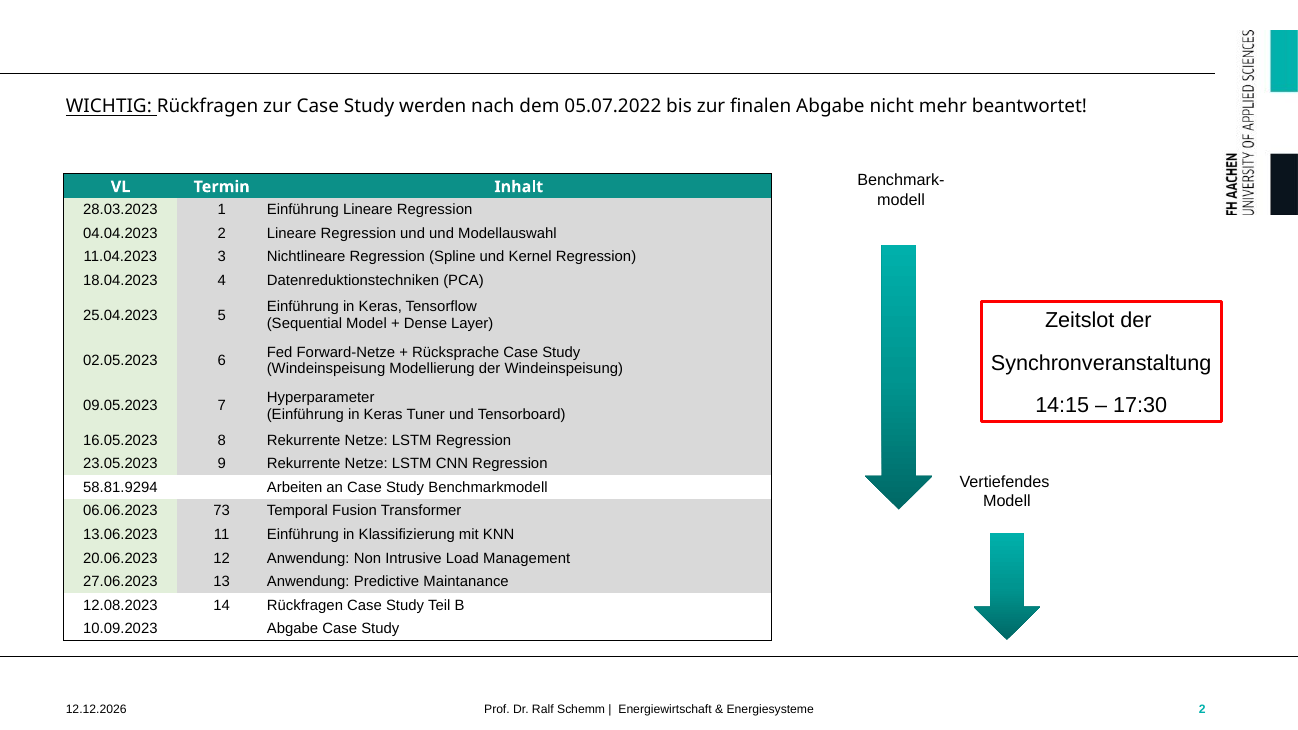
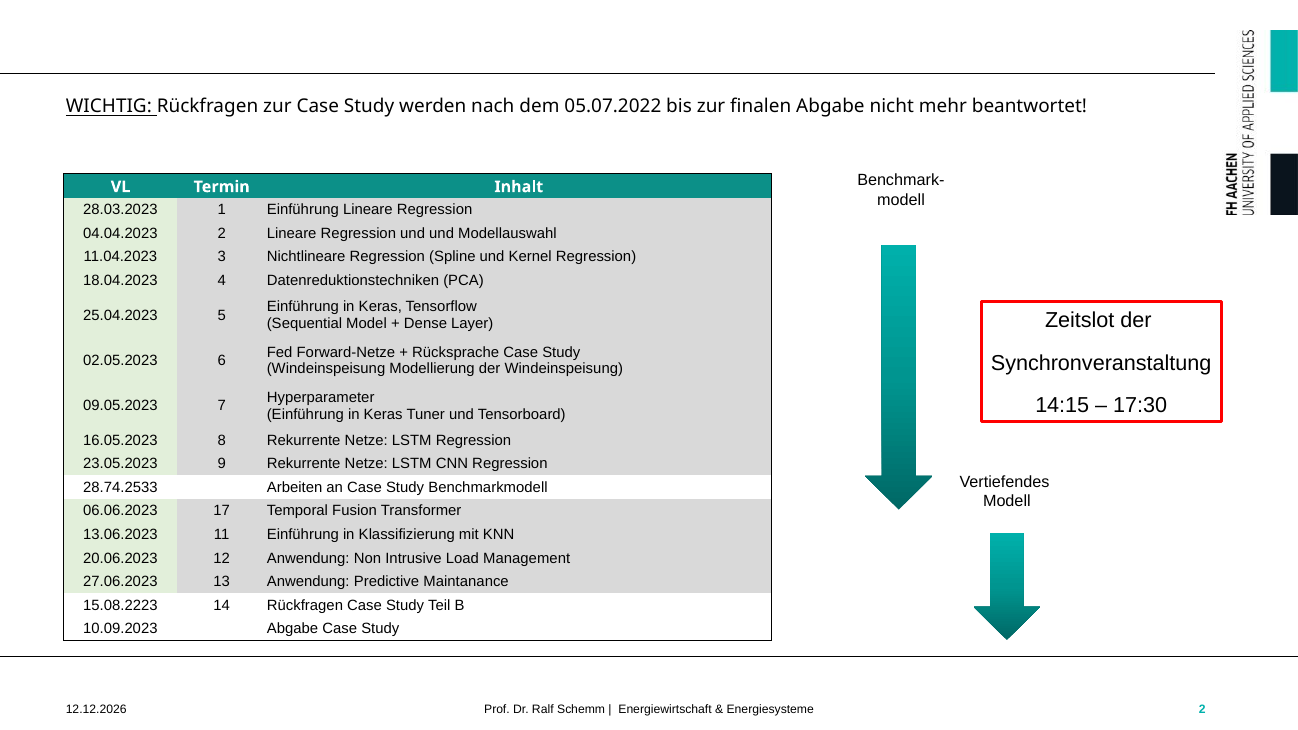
58.81.9294: 58.81.9294 -> 28.74.2533
73: 73 -> 17
12.08.2023: 12.08.2023 -> 15.08.2223
